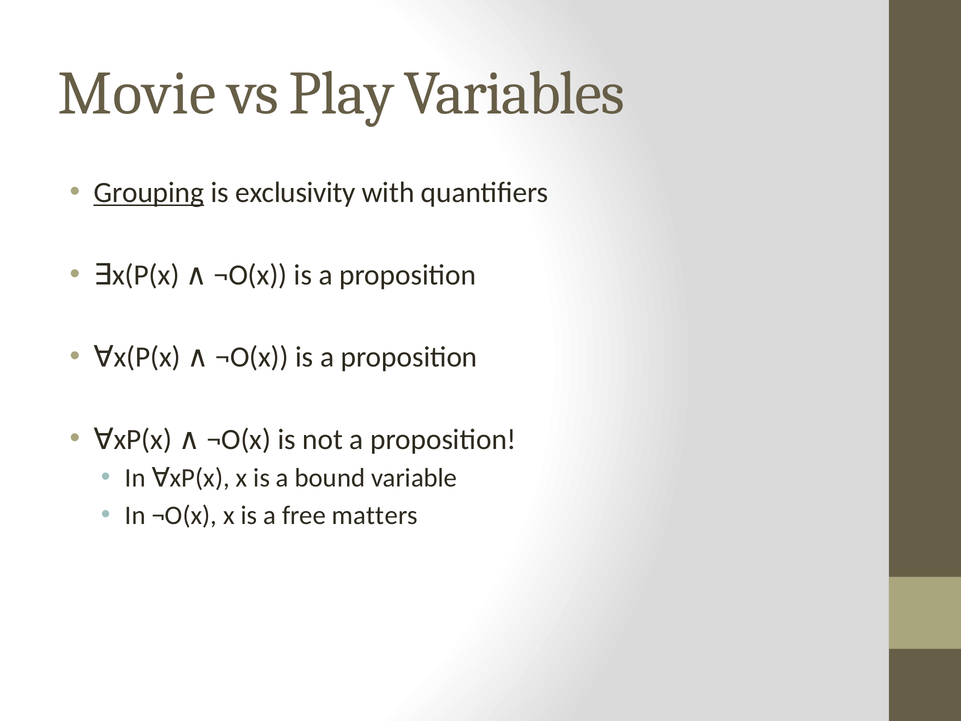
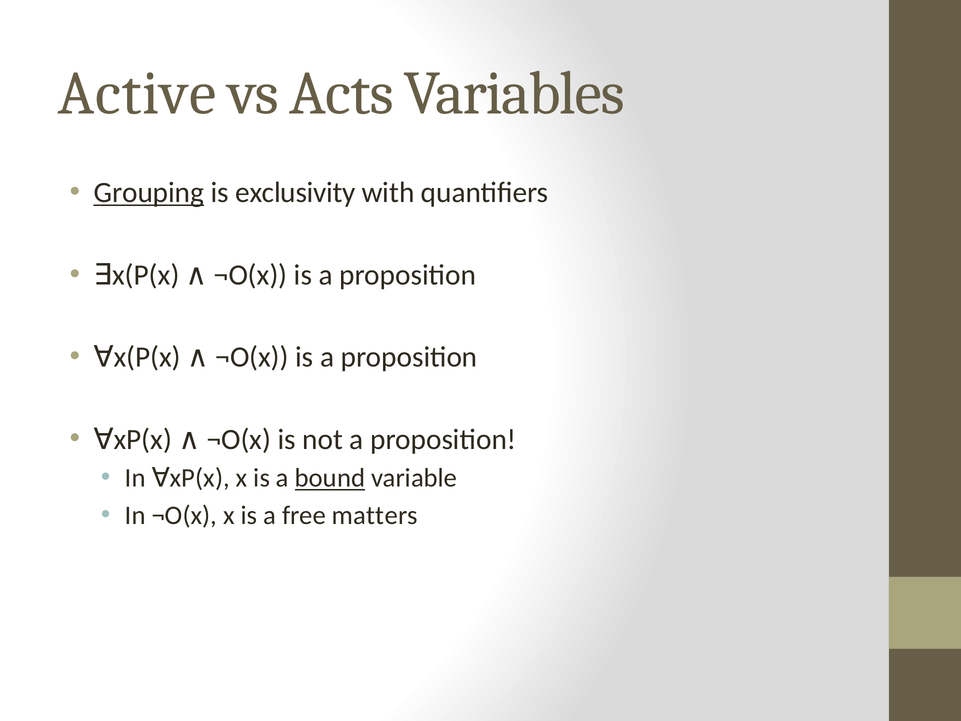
Movie: Movie -> Active
Play: Play -> Acts
bound underline: none -> present
